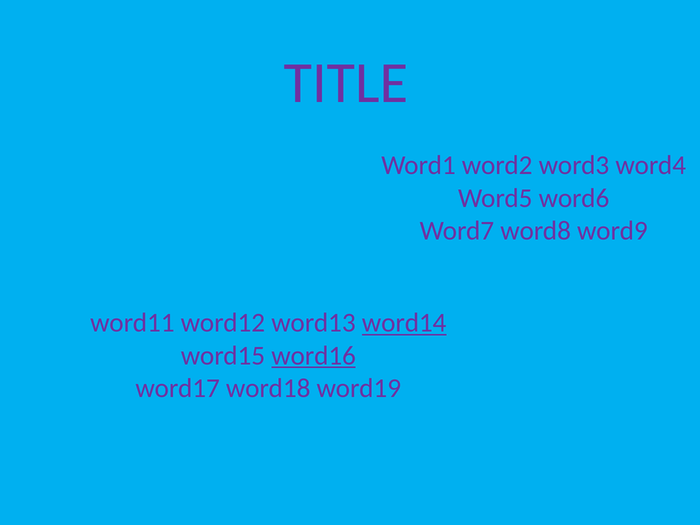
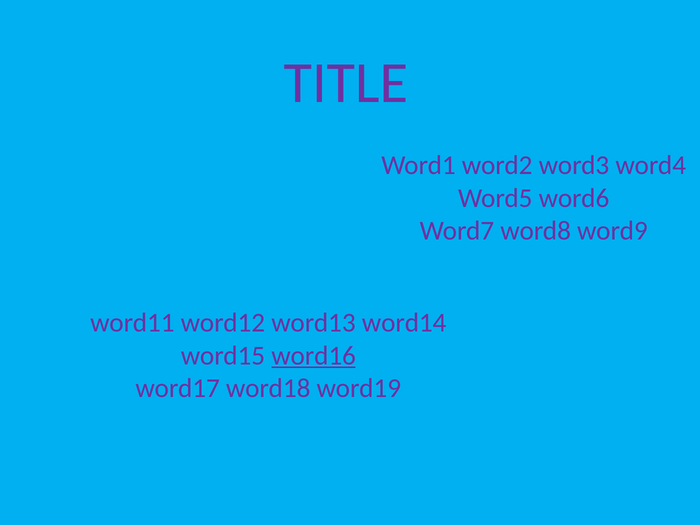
word14 underline: present -> none
